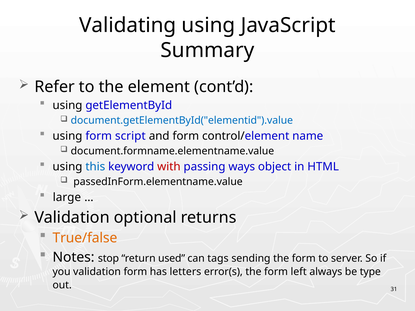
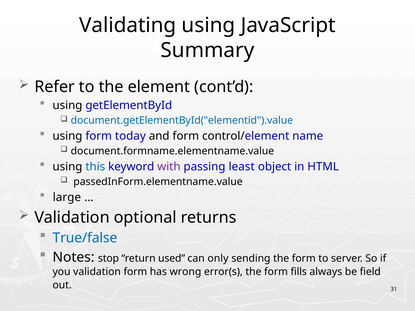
script: script -> today
with colour: red -> purple
ways: ways -> least
True/false colour: orange -> blue
tags: tags -> only
letters: letters -> wrong
left: left -> fills
type: type -> field
